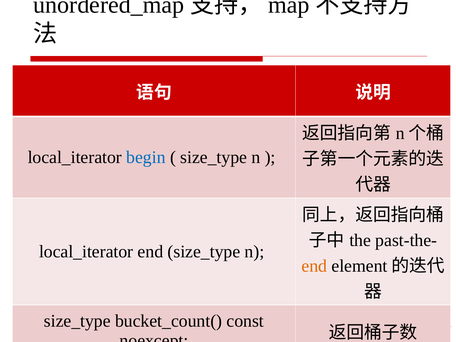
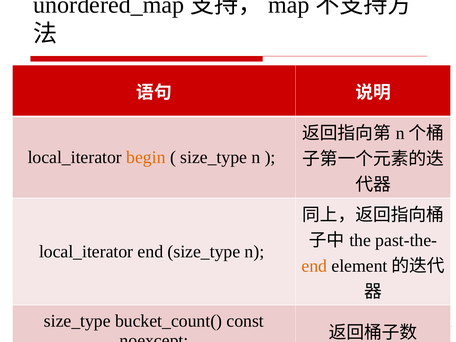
begin colour: blue -> orange
